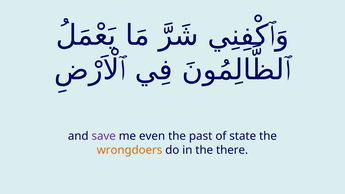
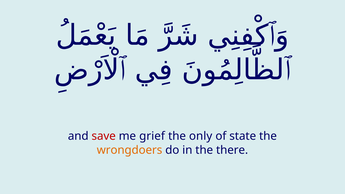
save colour: purple -> red
even: even -> grief
past: past -> only
